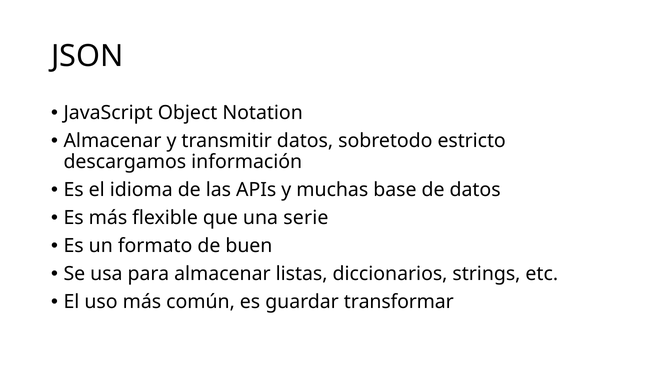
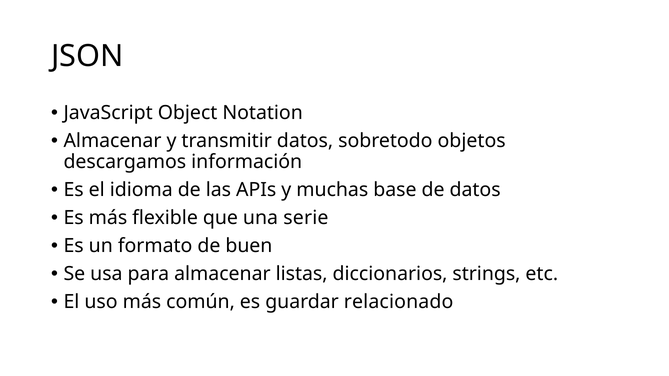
estricto: estricto -> objetos
transformar: transformar -> relacionado
